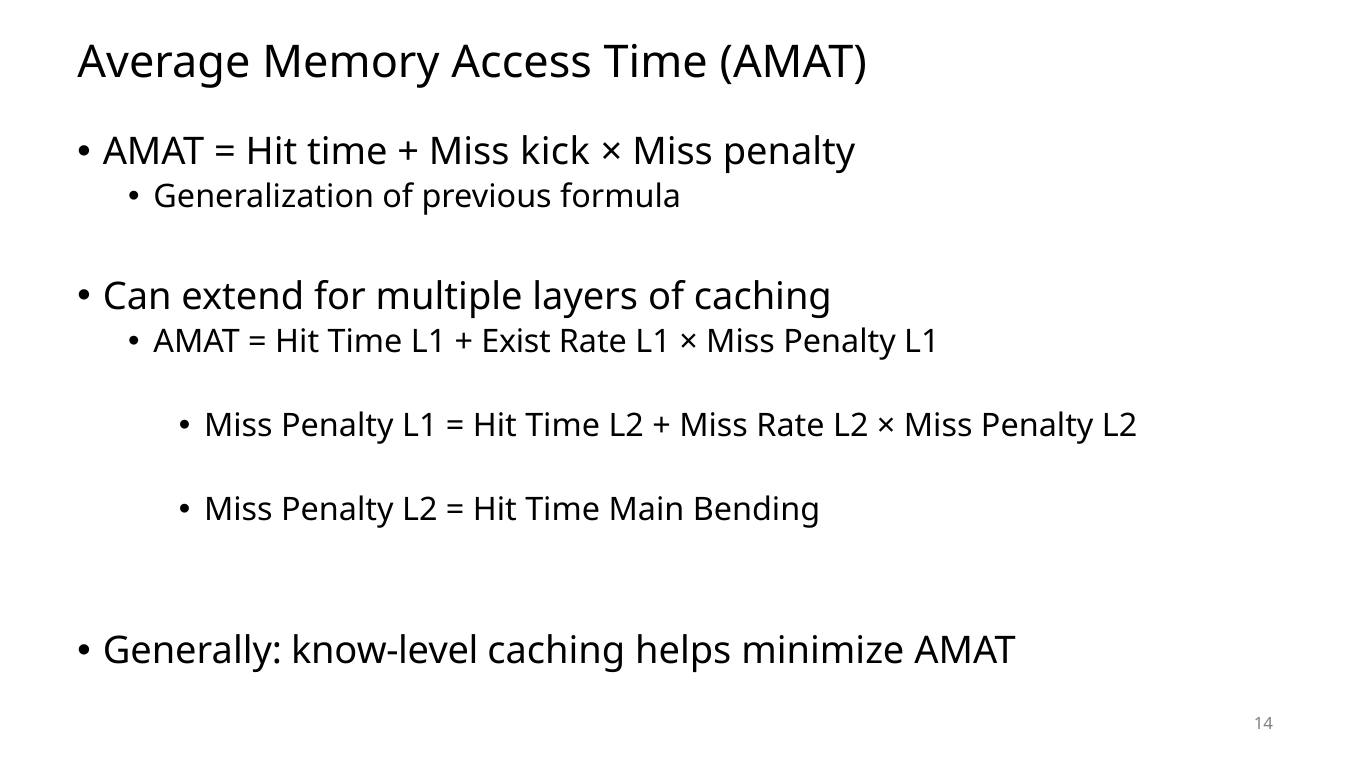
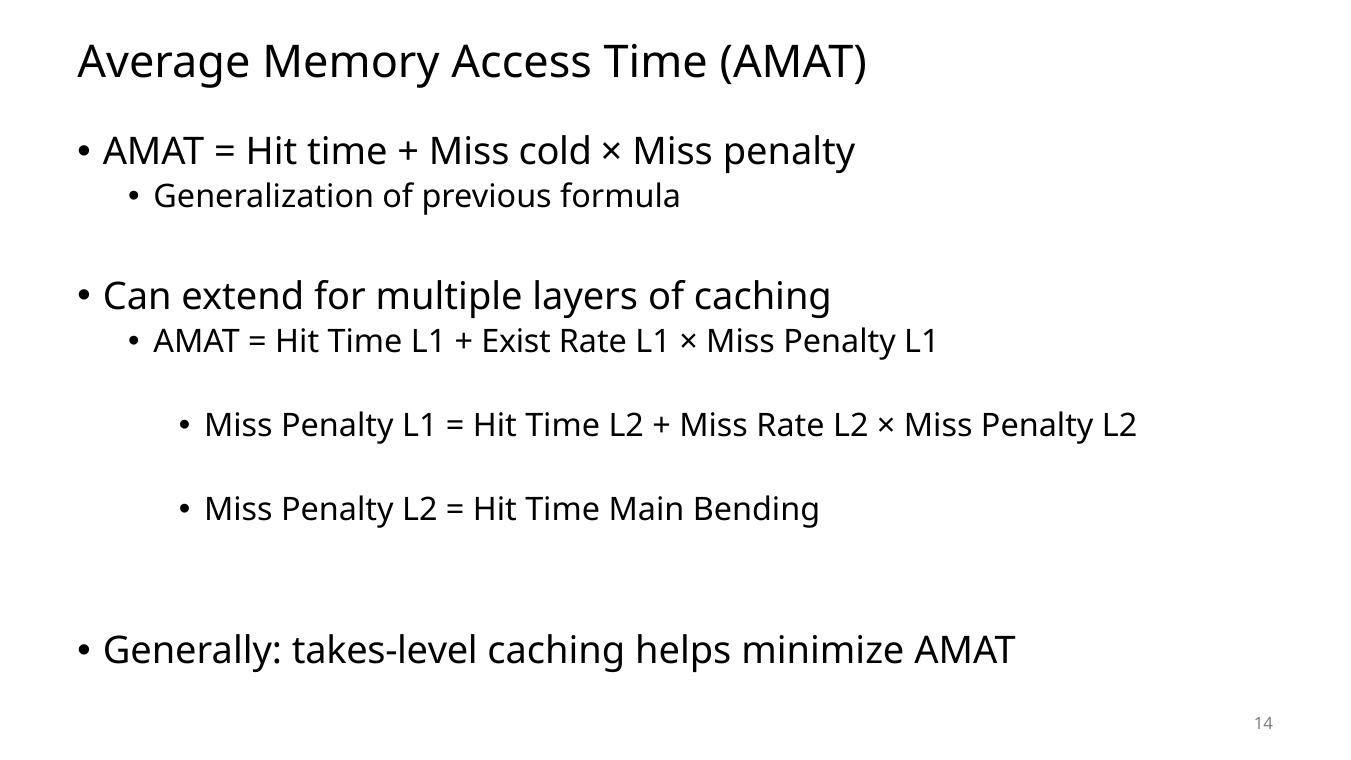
kick: kick -> cold
know-level: know-level -> takes-level
